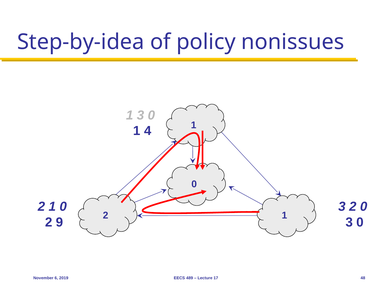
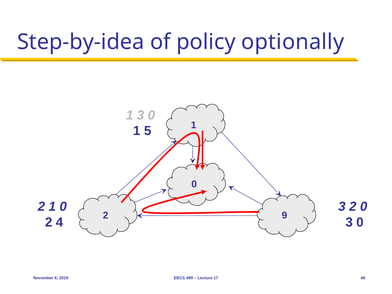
nonissues: nonissues -> optionally
4: 4 -> 5
1 at (284, 215): 1 -> 9
9: 9 -> 4
